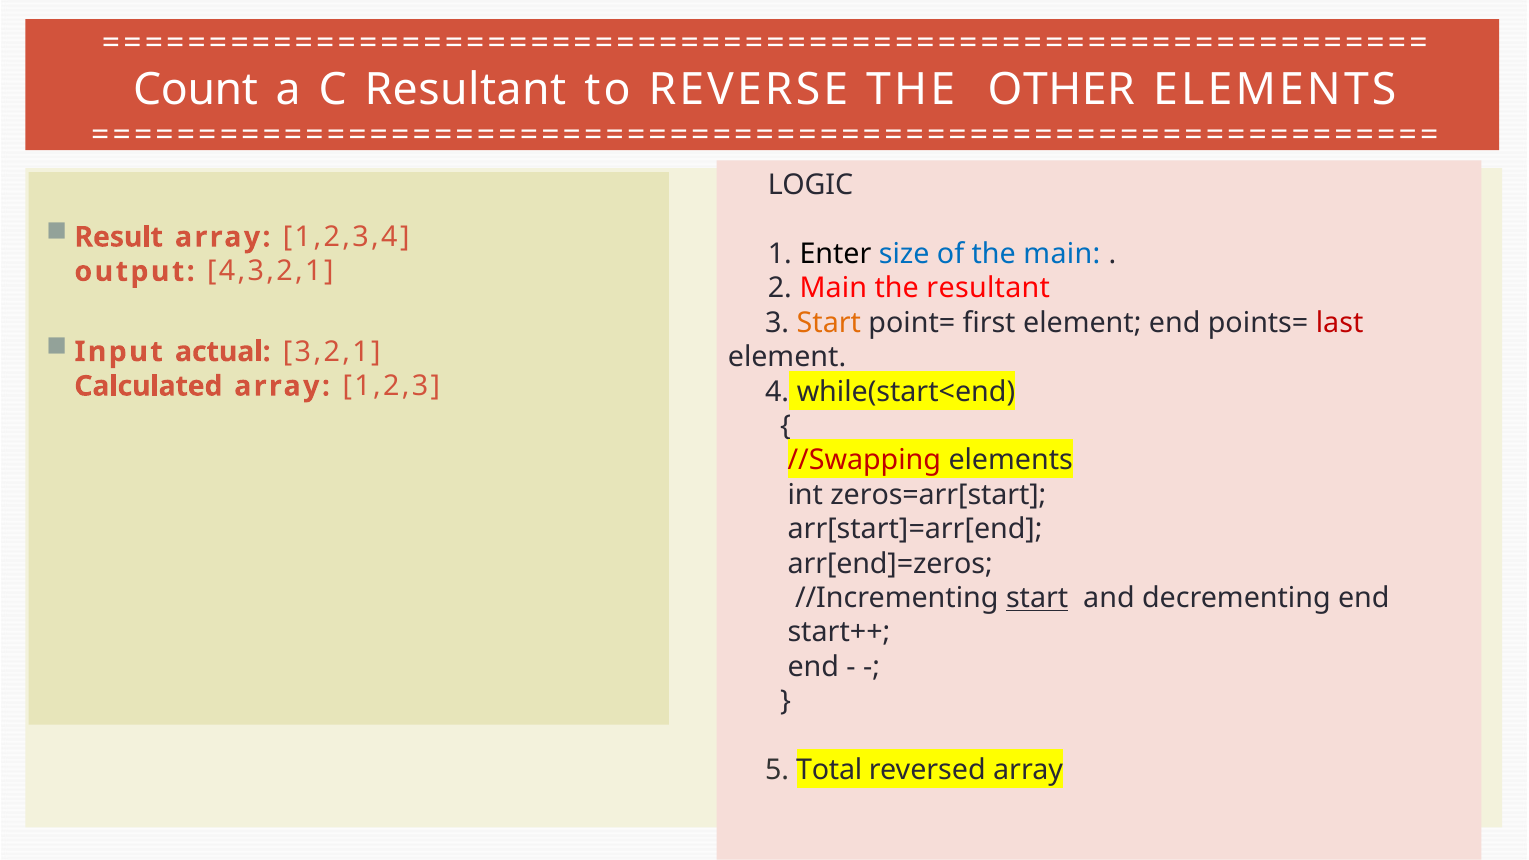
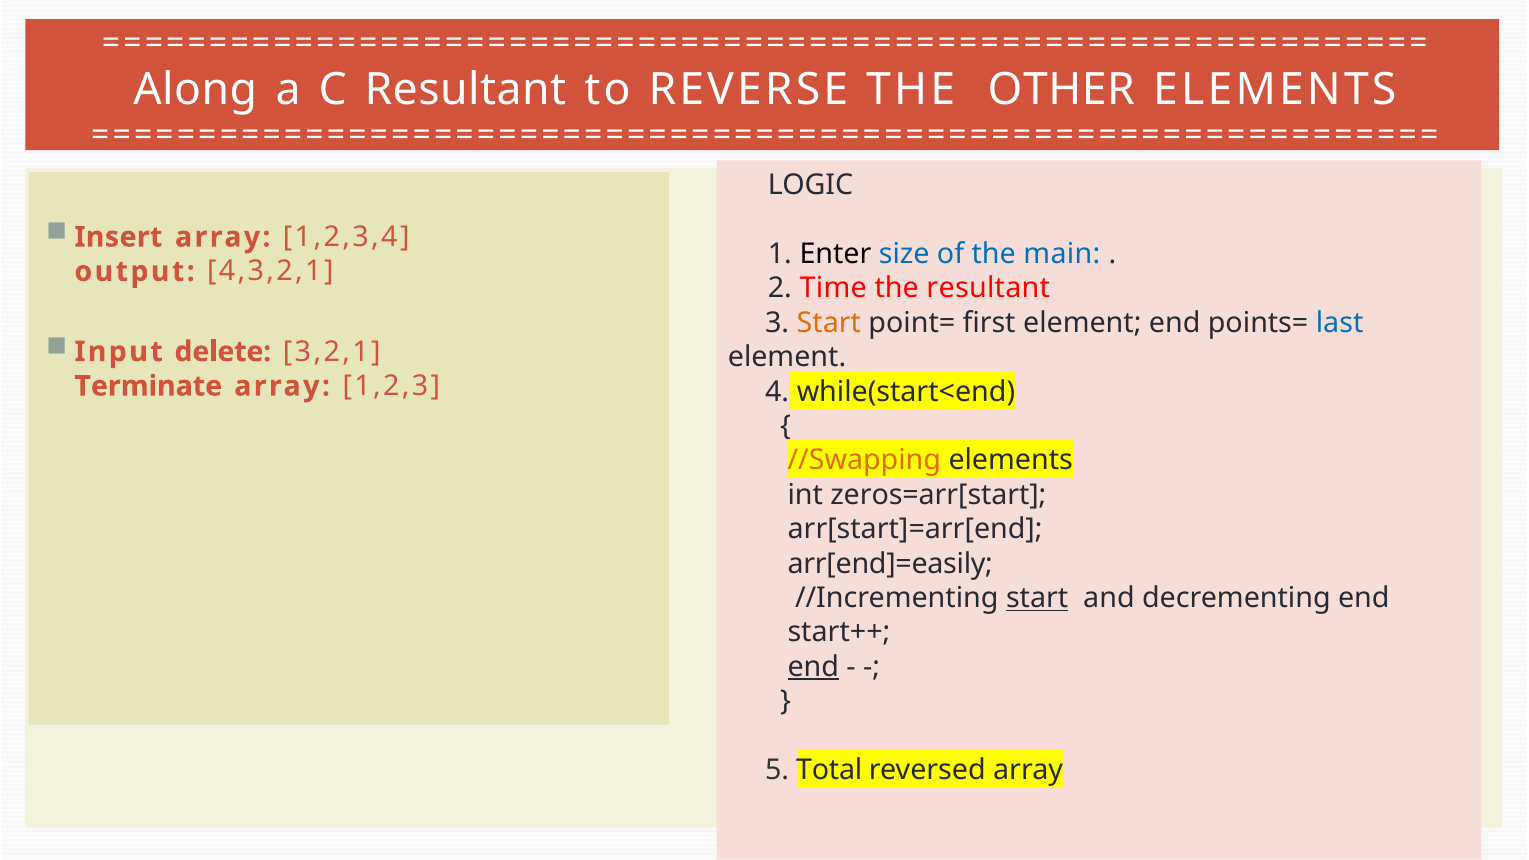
Count: Count -> Along
Result: Result -> Insert
2 Main: Main -> Time
last colour: red -> blue
actual: actual -> delete
Calculated: Calculated -> Terminate
//Swapping colour: red -> orange
arr[end]=zeros: arr[end]=zeros -> arr[end]=easily
end at (813, 667) underline: none -> present
